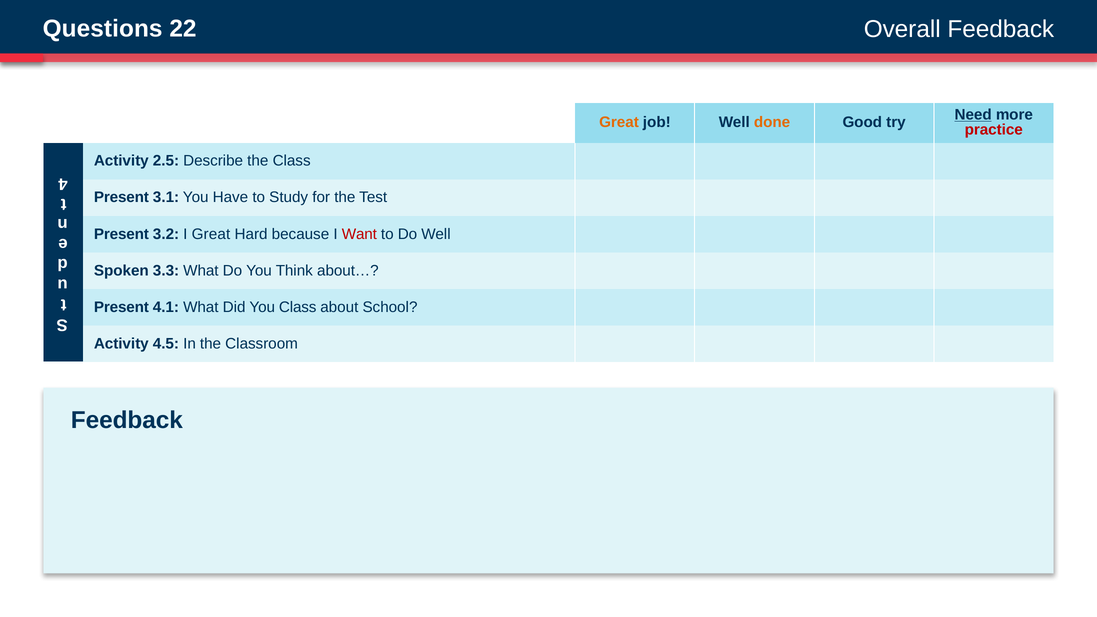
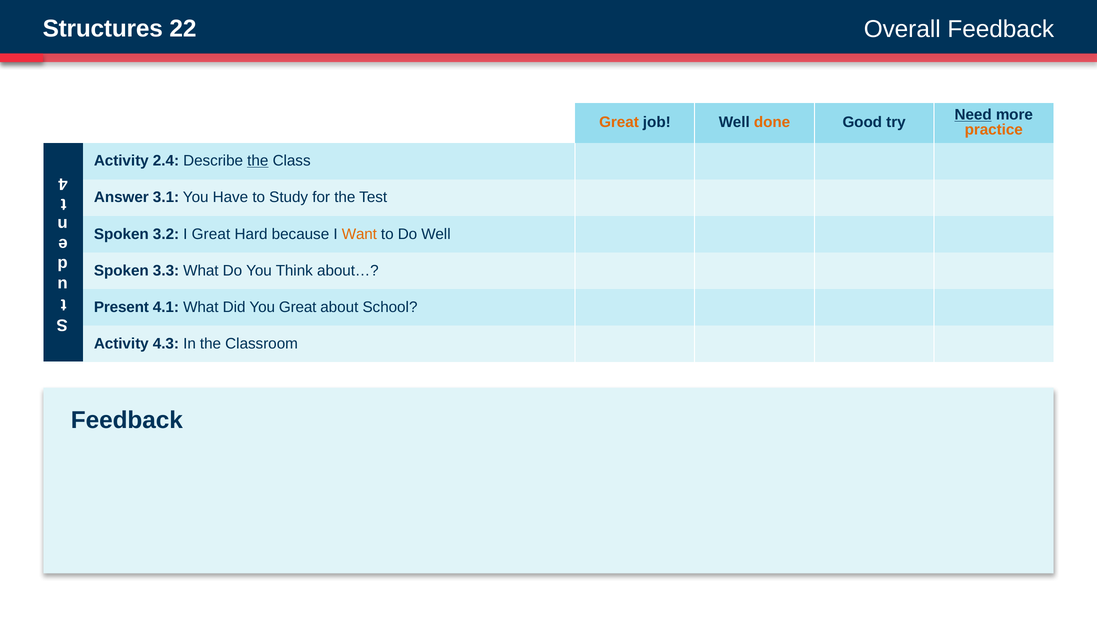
Questions: Questions -> Structures
practice colour: red -> orange
2.5: 2.5 -> 2.4
the at (258, 161) underline: none -> present
Present at (121, 197): Present -> Answer
Present at (121, 234): Present -> Spoken
Want colour: red -> orange
You Class: Class -> Great
4.5: 4.5 -> 4.3
